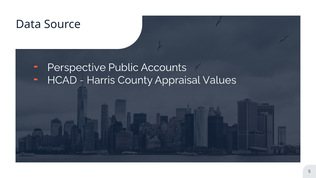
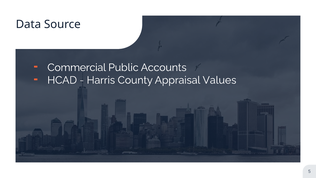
Perspective: Perspective -> Commercial
